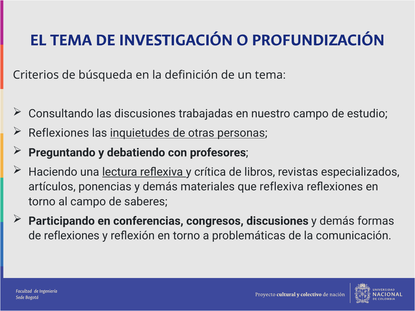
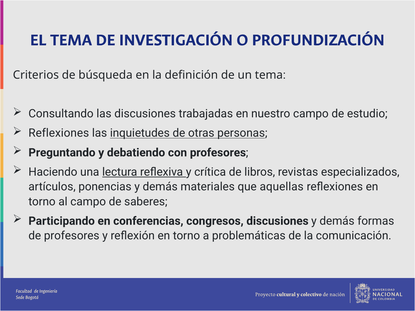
que reflexiva: reflexiva -> aquellas
de reflexiones: reflexiones -> profesores
